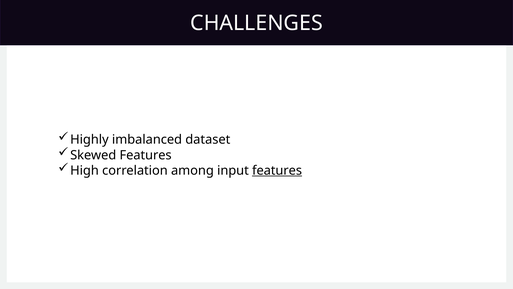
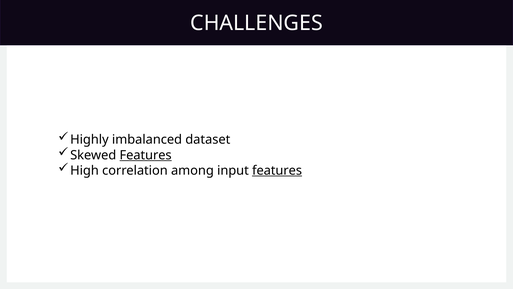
Features at (146, 155) underline: none -> present
